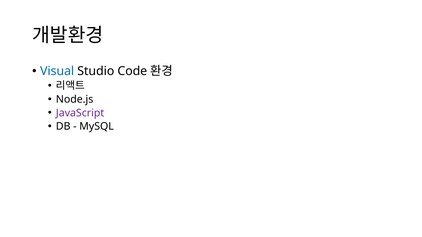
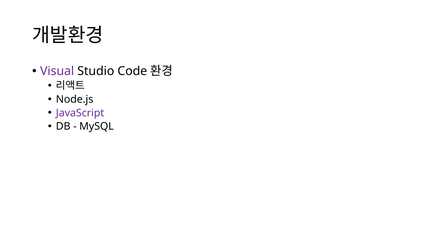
Visual colour: blue -> purple
